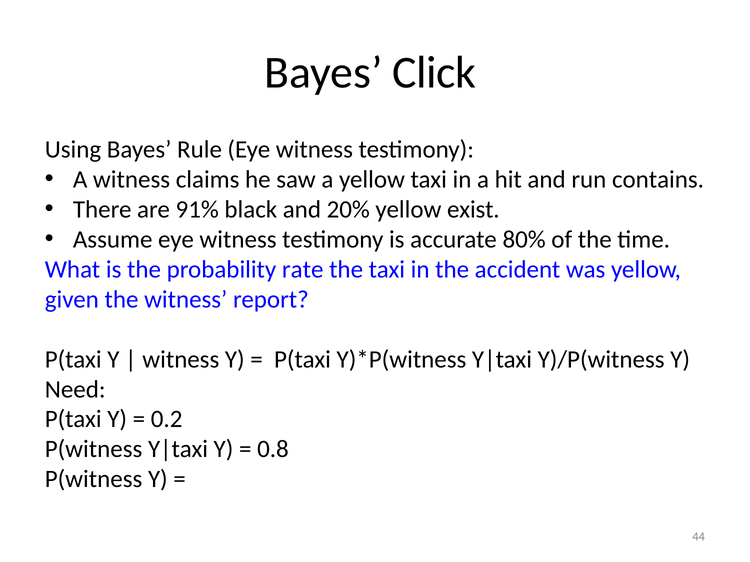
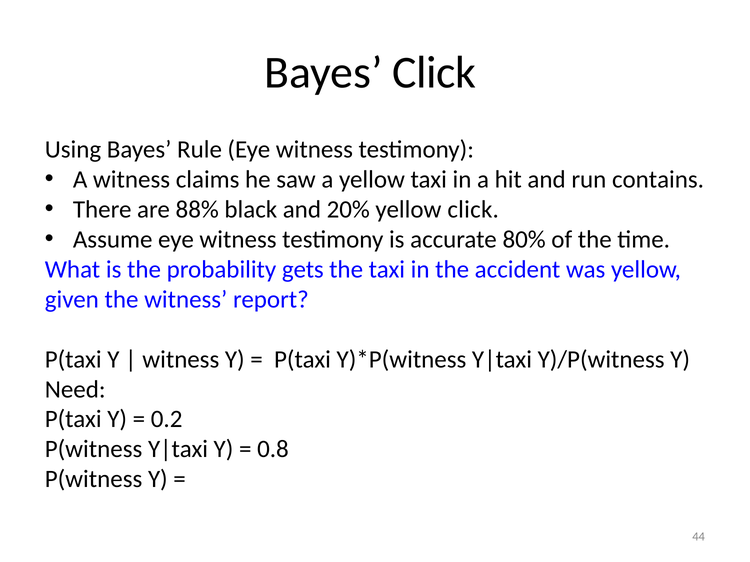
91%: 91% -> 88%
yellow exist: exist -> click
rate: rate -> gets
